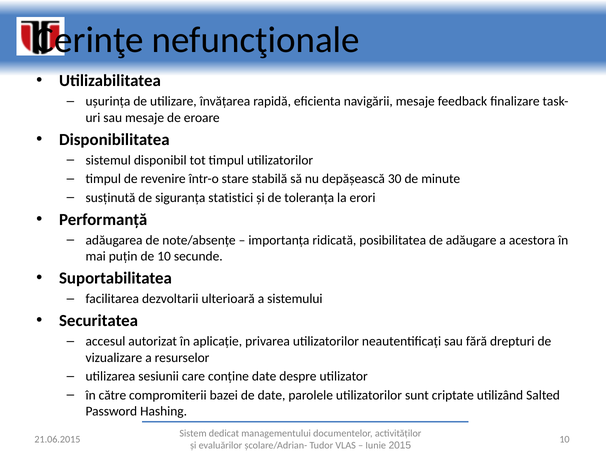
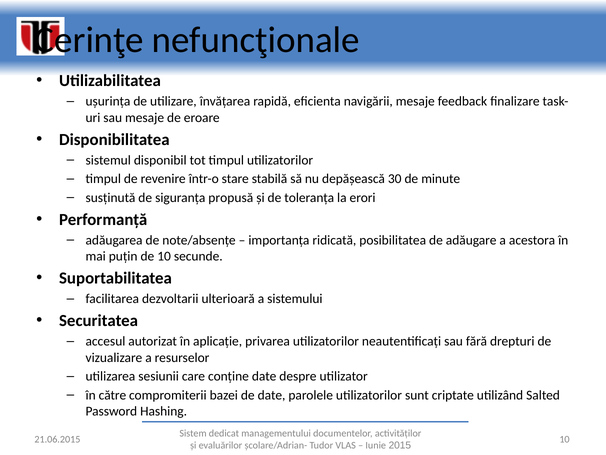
statistici: statistici -> propusă
